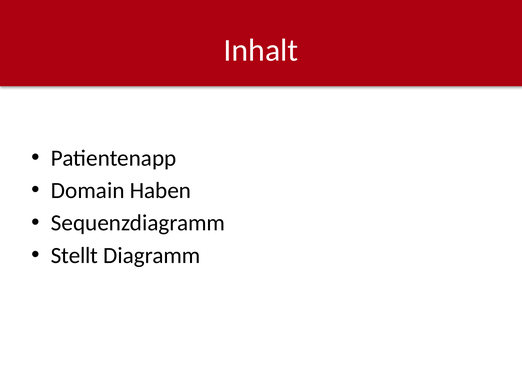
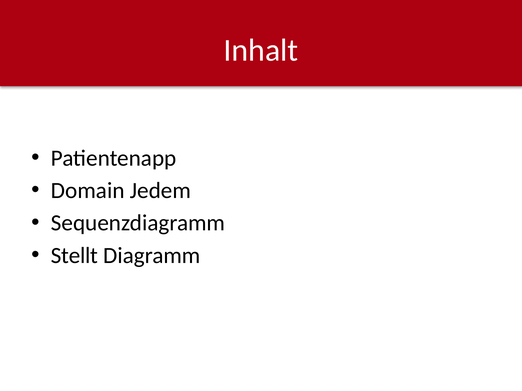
Haben: Haben -> Jedem
